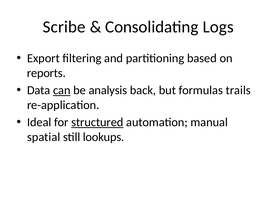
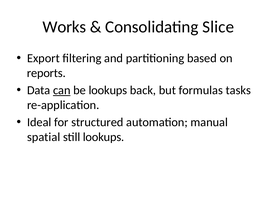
Scribe: Scribe -> Works
Logs: Logs -> Slice
be analysis: analysis -> lookups
trails: trails -> tasks
structured underline: present -> none
